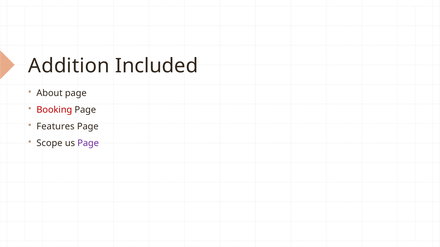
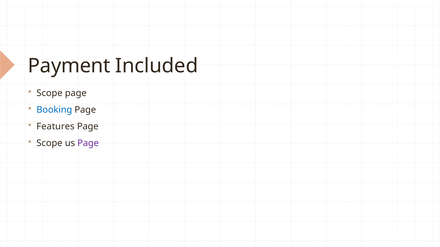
Addition: Addition -> Payment
About at (50, 93): About -> Scope
Booking colour: red -> blue
